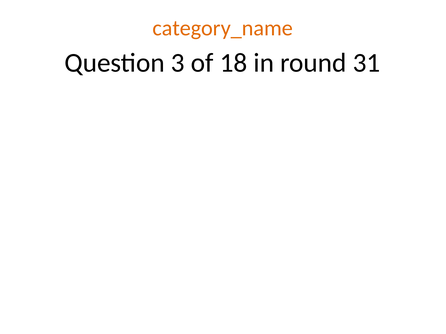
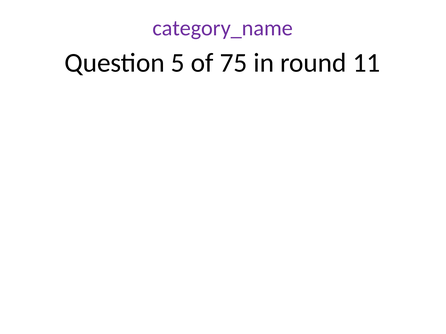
category_name colour: orange -> purple
3: 3 -> 5
18: 18 -> 75
31: 31 -> 11
